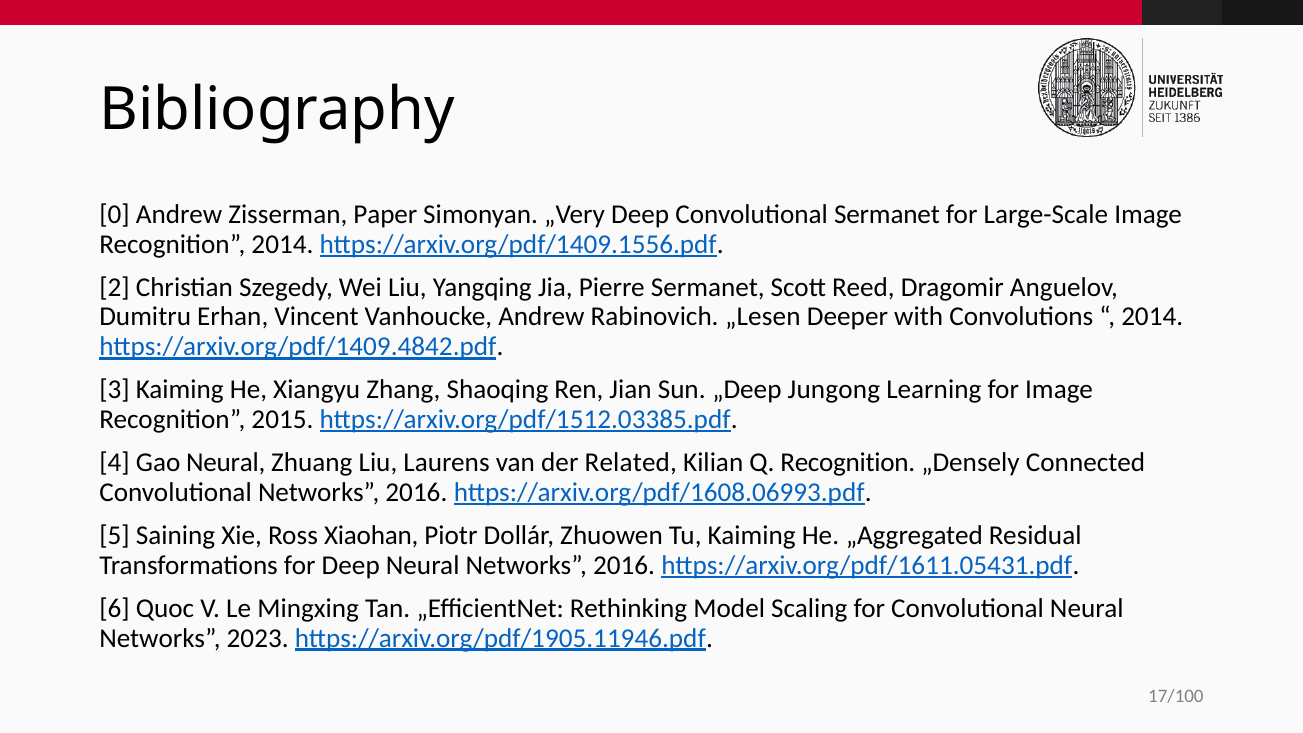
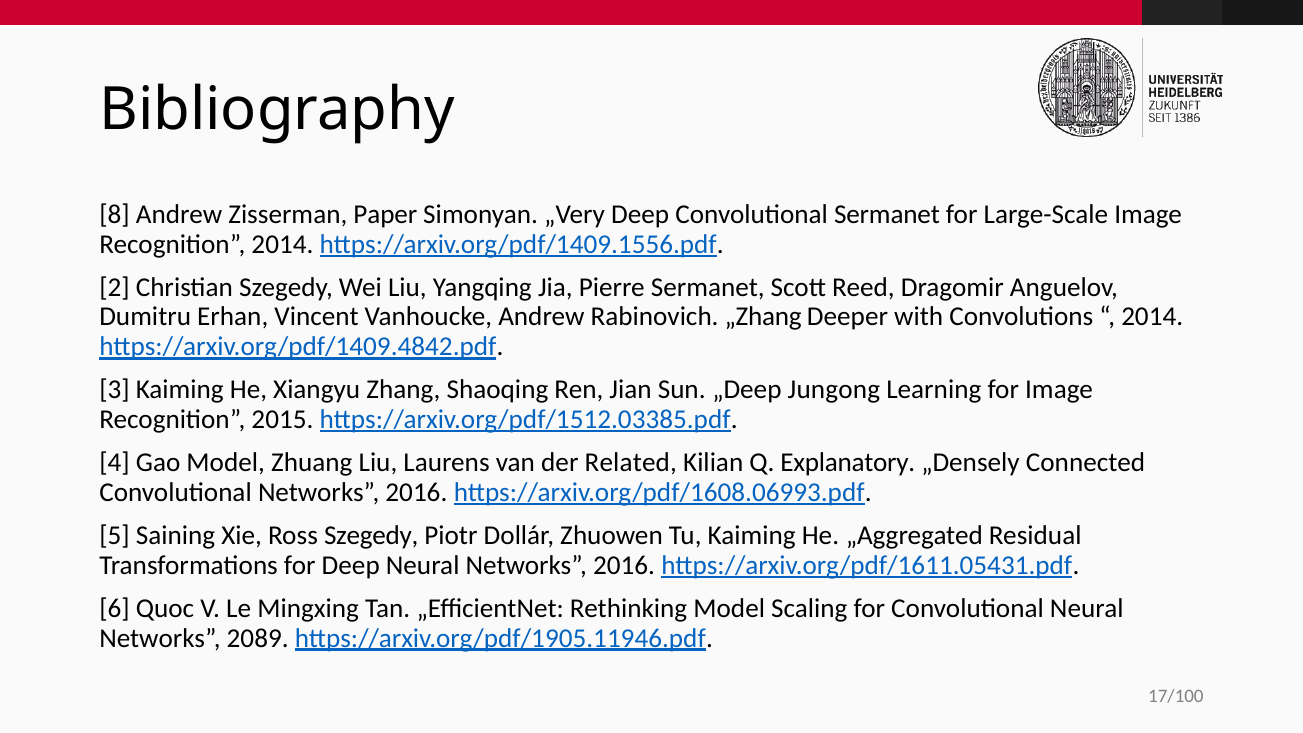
0: 0 -> 8
„Lesen: „Lesen -> „Zhang
Gao Neural: Neural -> Model
Q Recognition: Recognition -> Explanatory
Ross Xiaohan: Xiaohan -> Szegedy
2023: 2023 -> 2089
